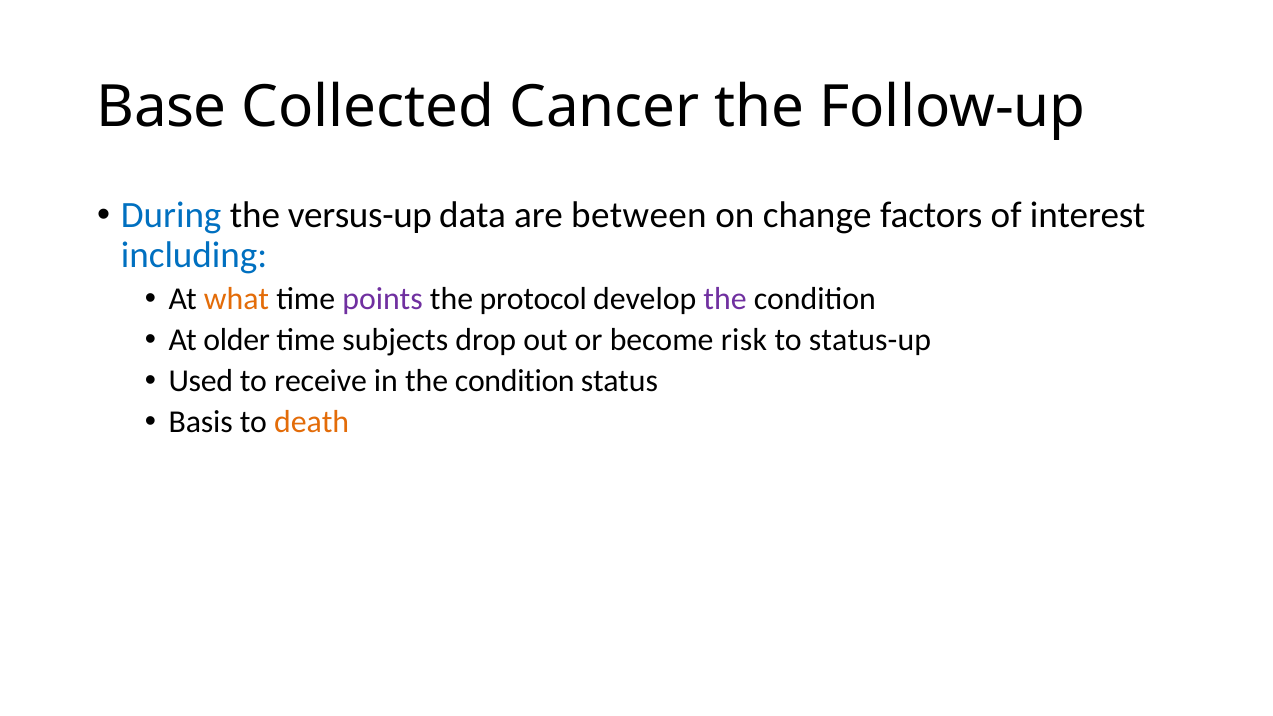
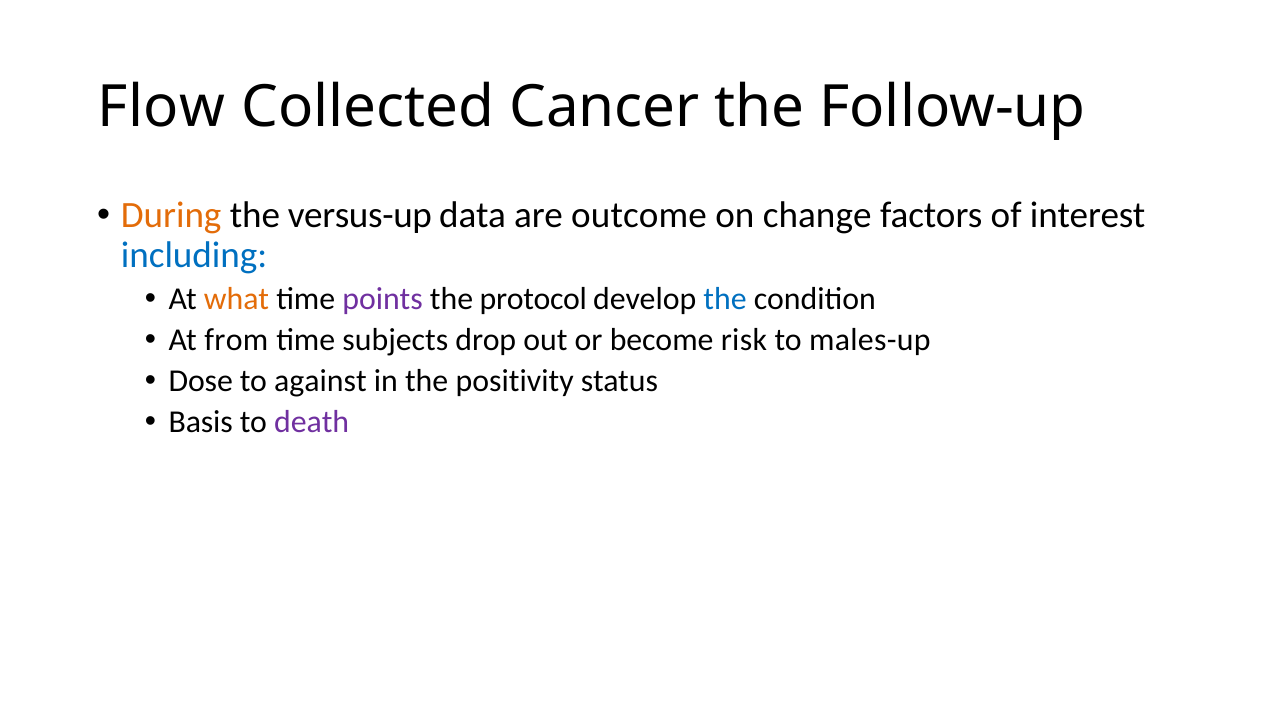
Base: Base -> Flow
During colour: blue -> orange
between: between -> outcome
the at (725, 299) colour: purple -> blue
older: older -> from
status-up: status-up -> males-up
Used: Used -> Dose
receive: receive -> against
in the condition: condition -> positivity
death colour: orange -> purple
